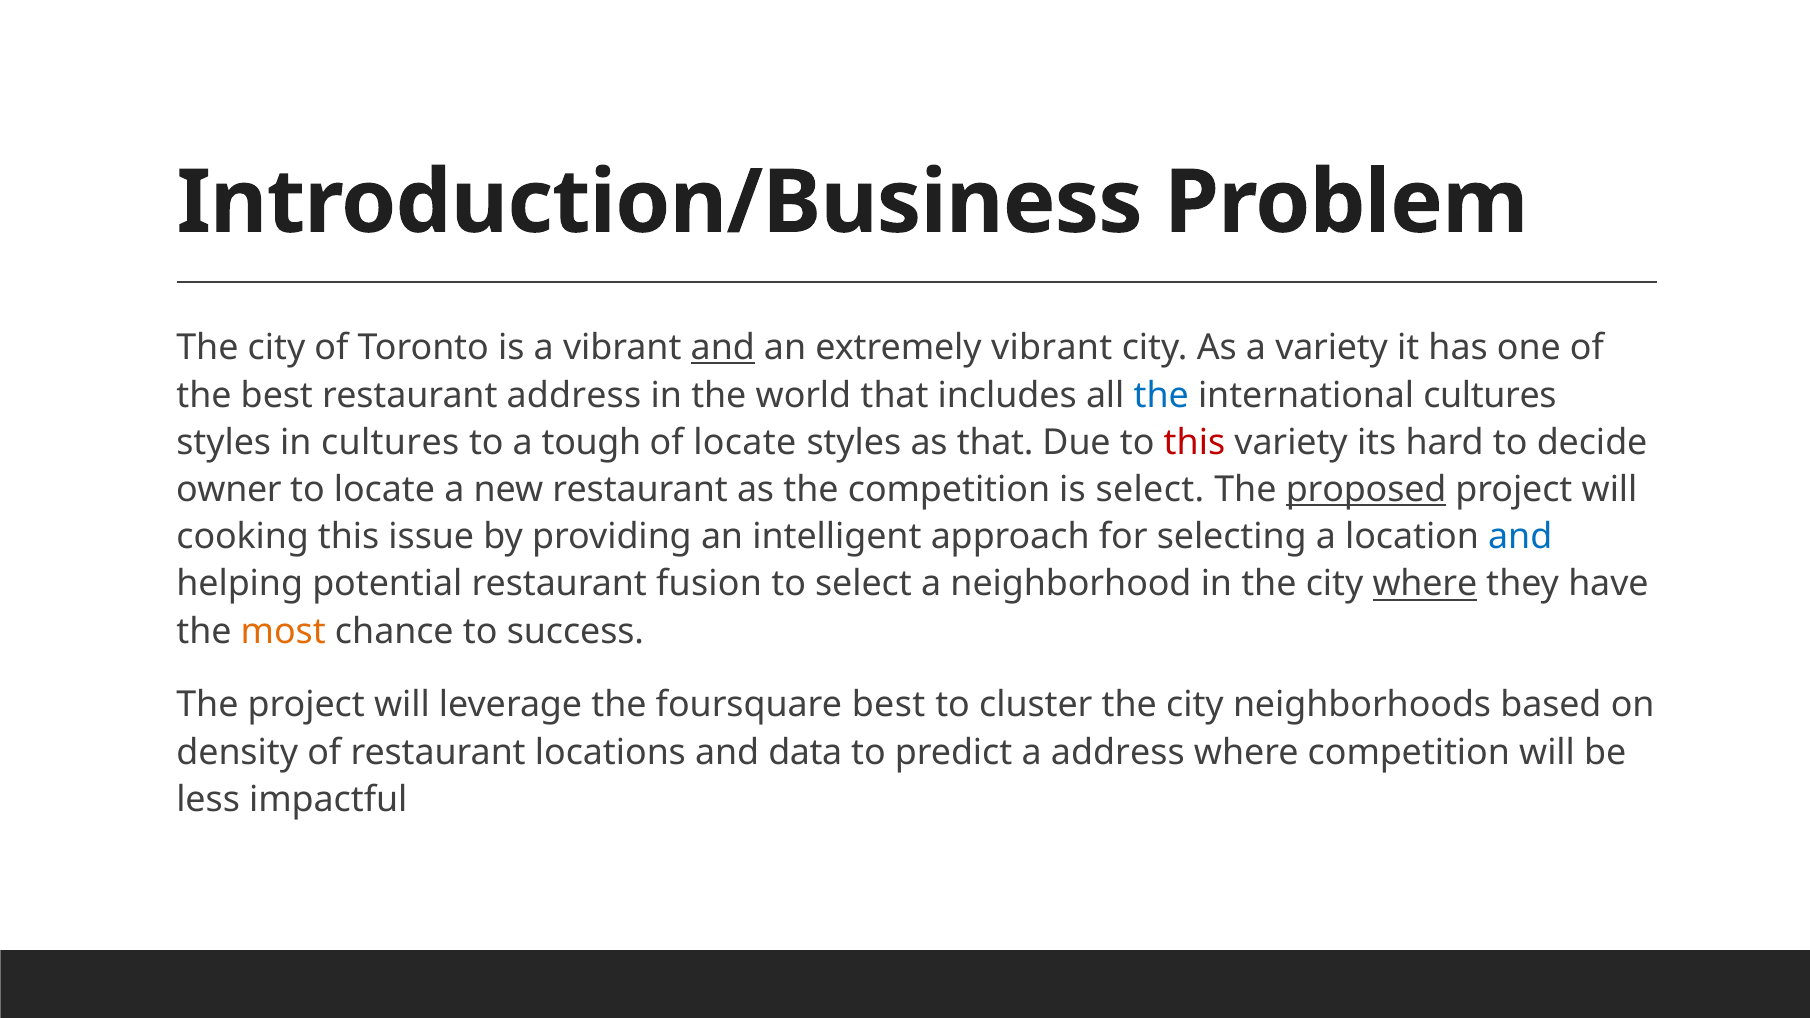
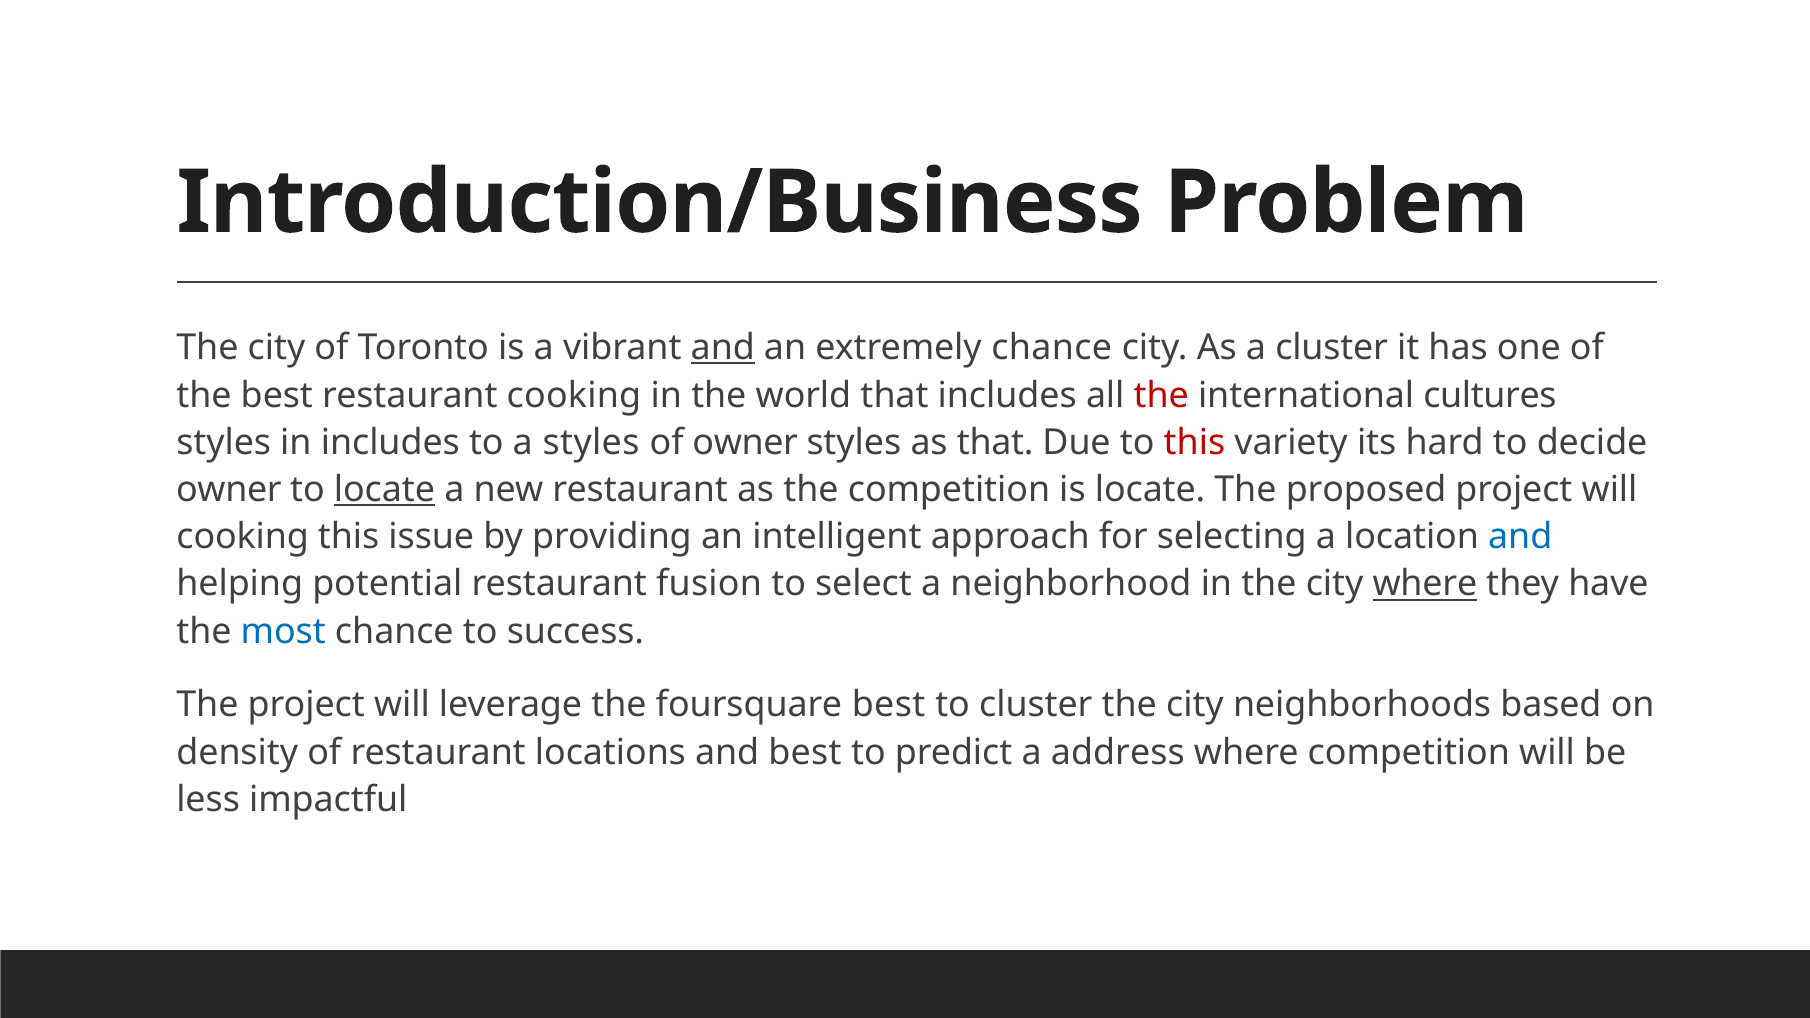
extremely vibrant: vibrant -> chance
a variety: variety -> cluster
restaurant address: address -> cooking
the at (1161, 395) colour: blue -> red
in cultures: cultures -> includes
a tough: tough -> styles
of locate: locate -> owner
locate at (384, 490) underline: none -> present
is select: select -> locate
proposed underline: present -> none
most colour: orange -> blue
and data: data -> best
